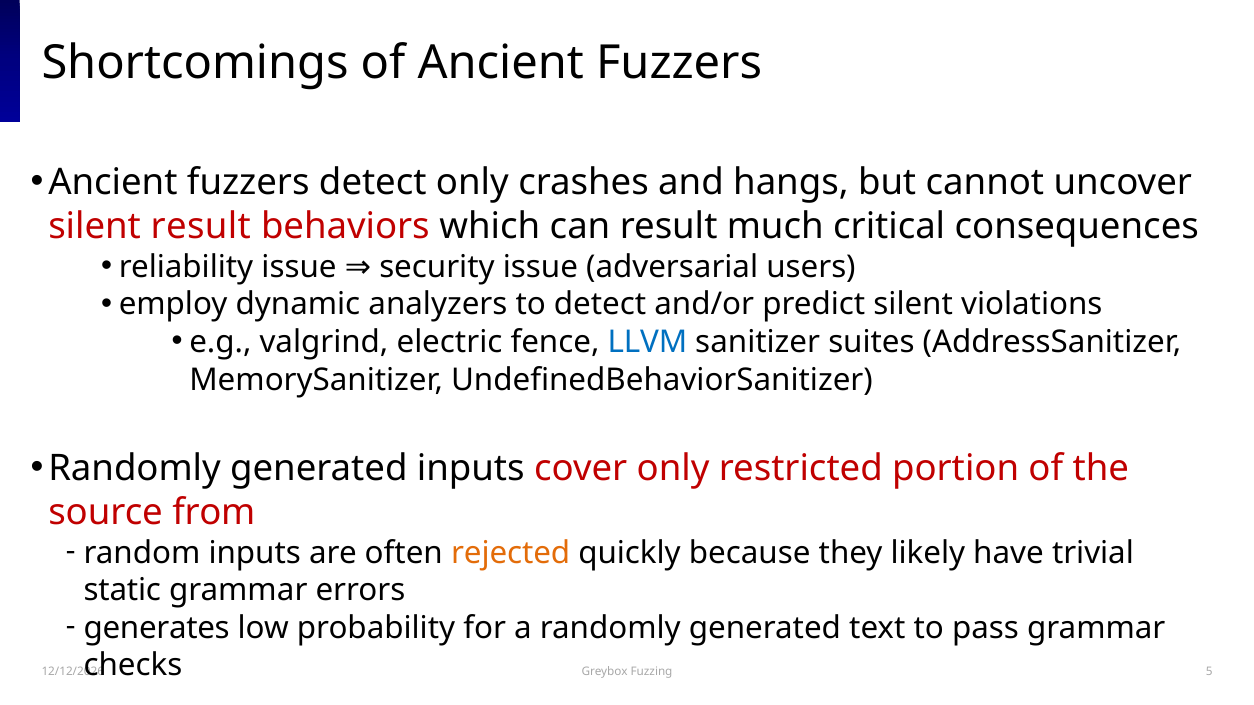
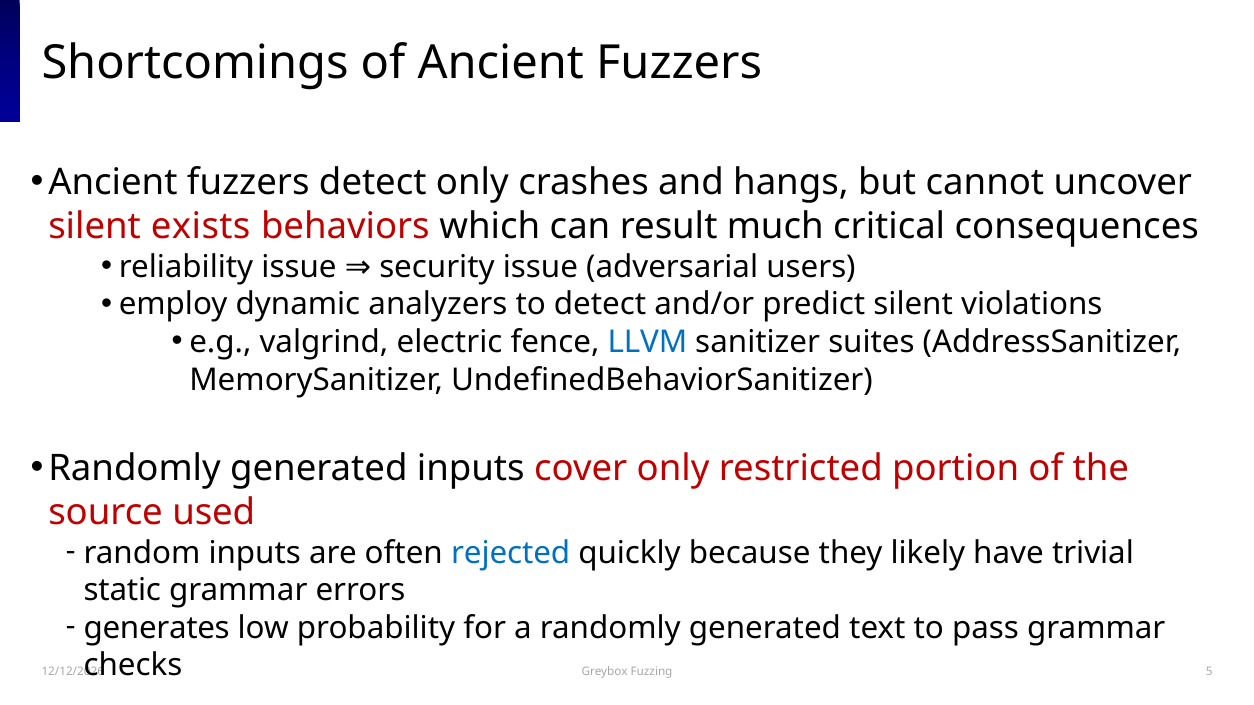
silent result: result -> exists
from: from -> used
rejected colour: orange -> blue
